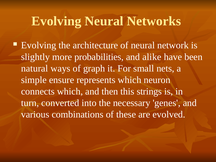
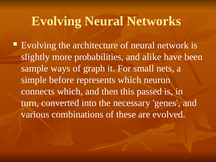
natural: natural -> sample
ensure: ensure -> before
strings: strings -> passed
